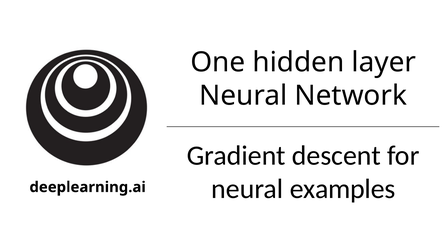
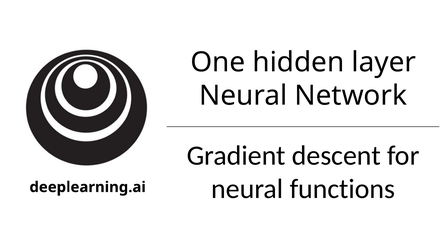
examples: examples -> functions
